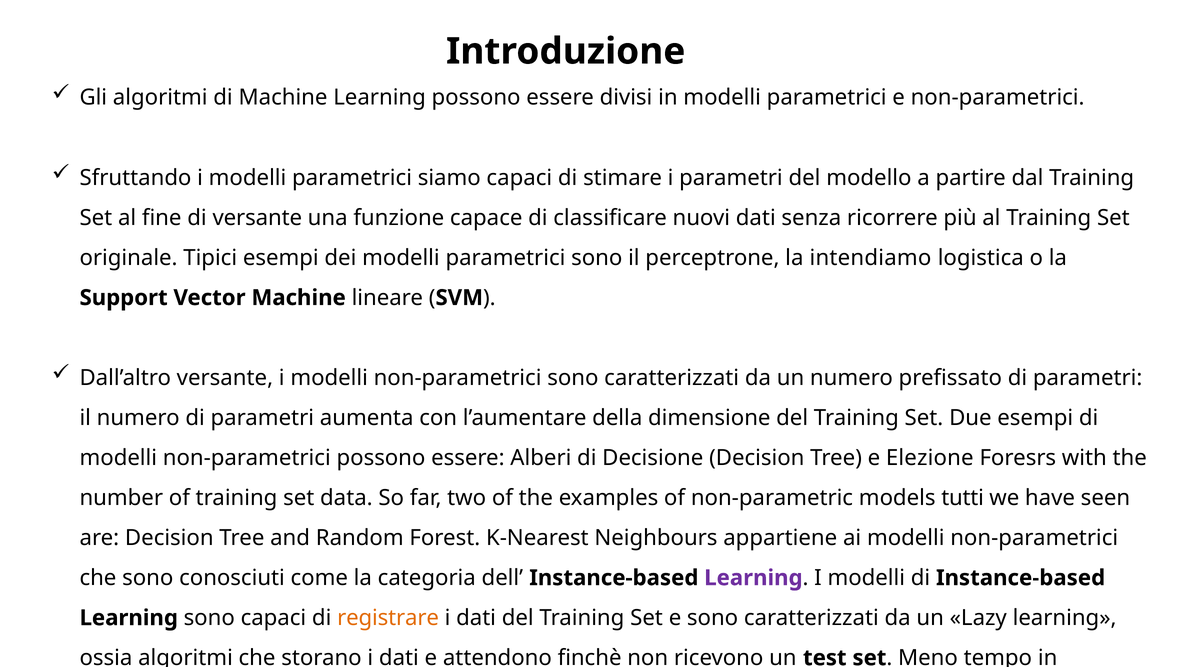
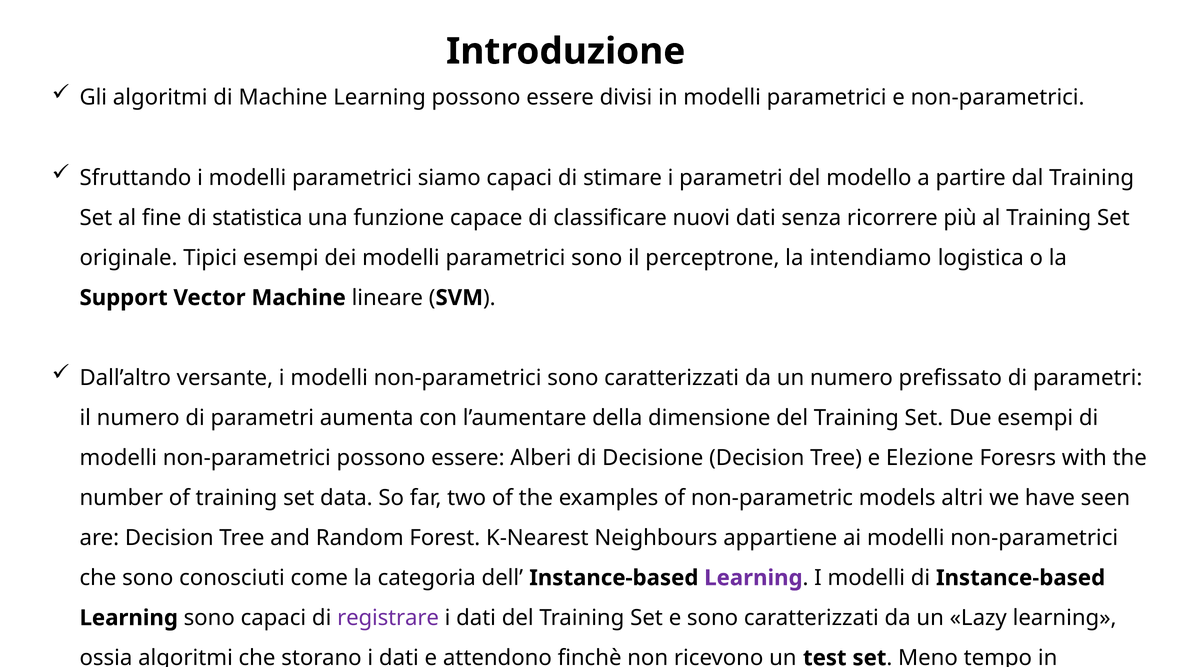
di versante: versante -> statistica
tutti: tutti -> altri
registrare colour: orange -> purple
